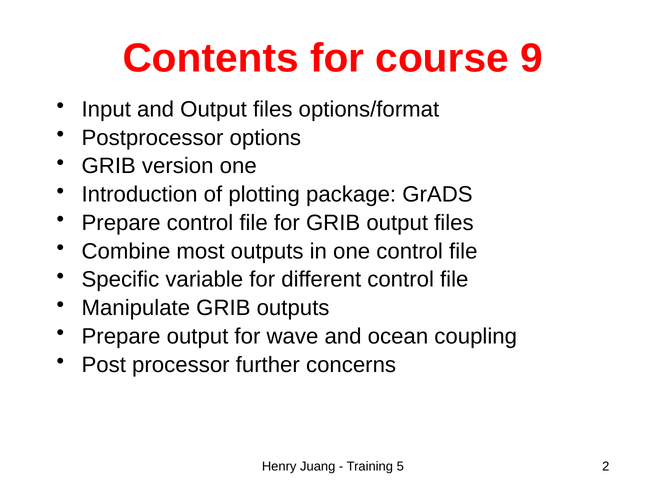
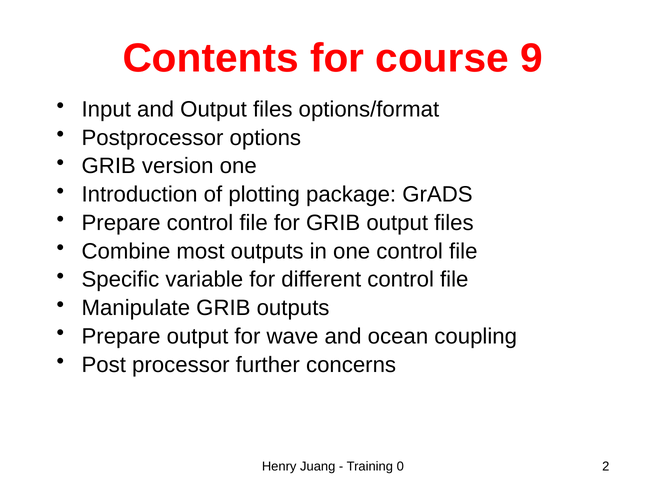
5: 5 -> 0
